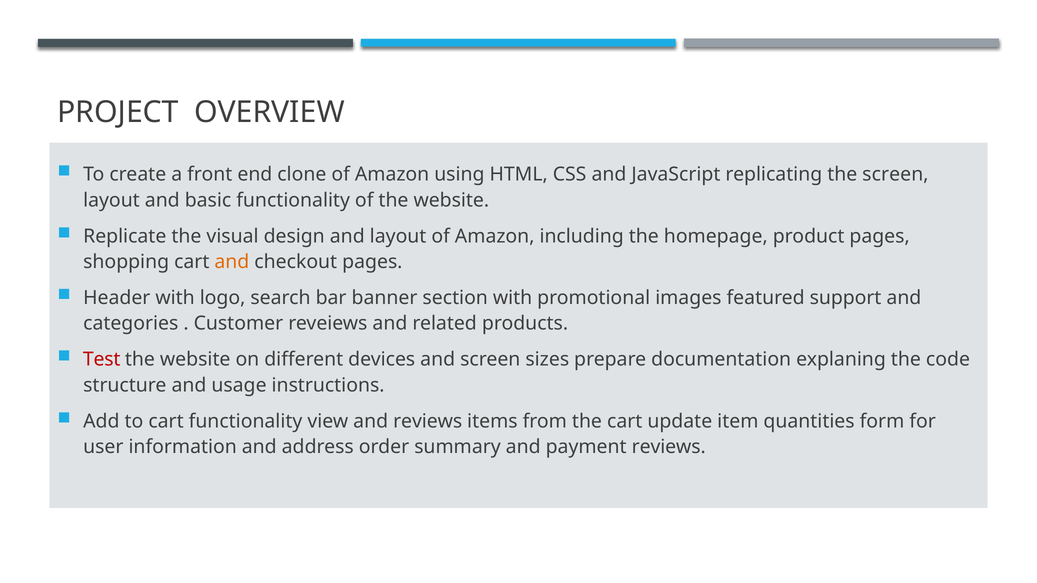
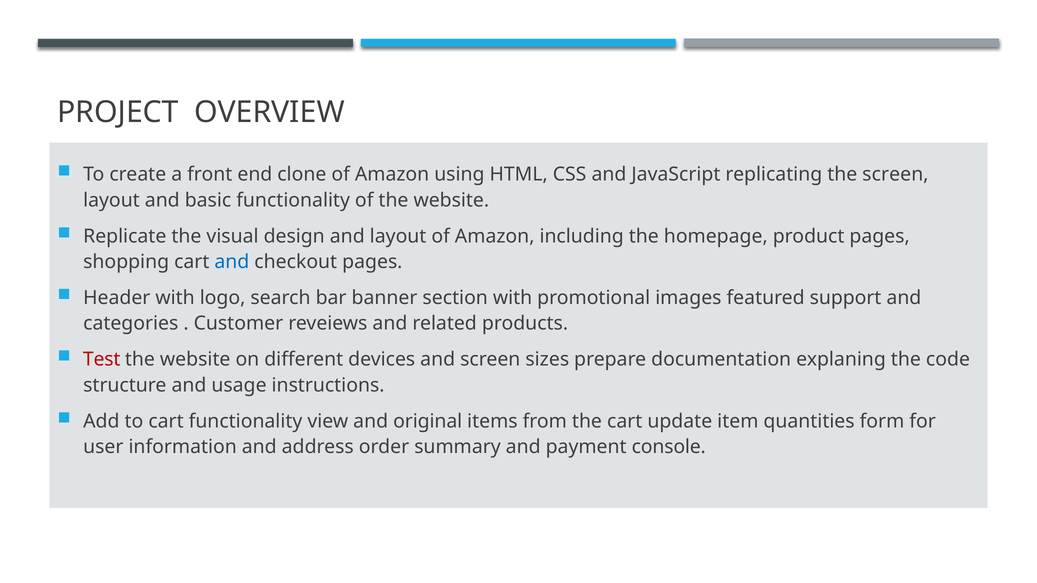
and at (232, 262) colour: orange -> blue
and reviews: reviews -> original
payment reviews: reviews -> console
